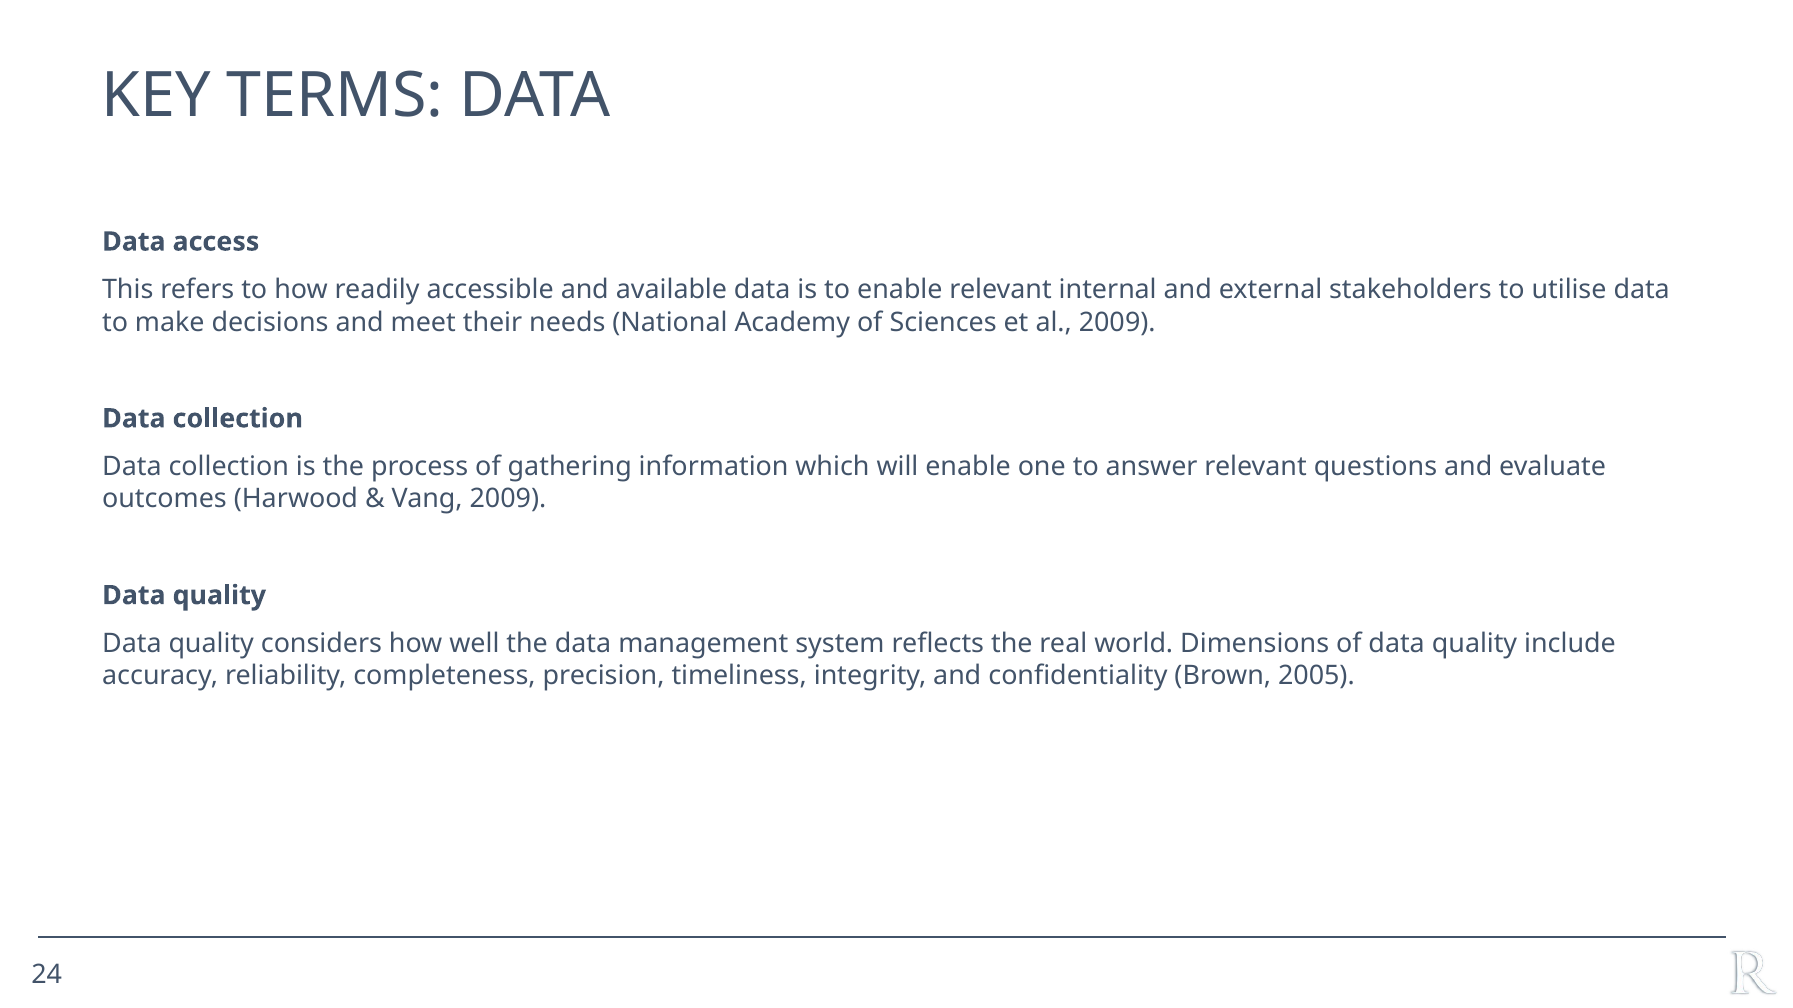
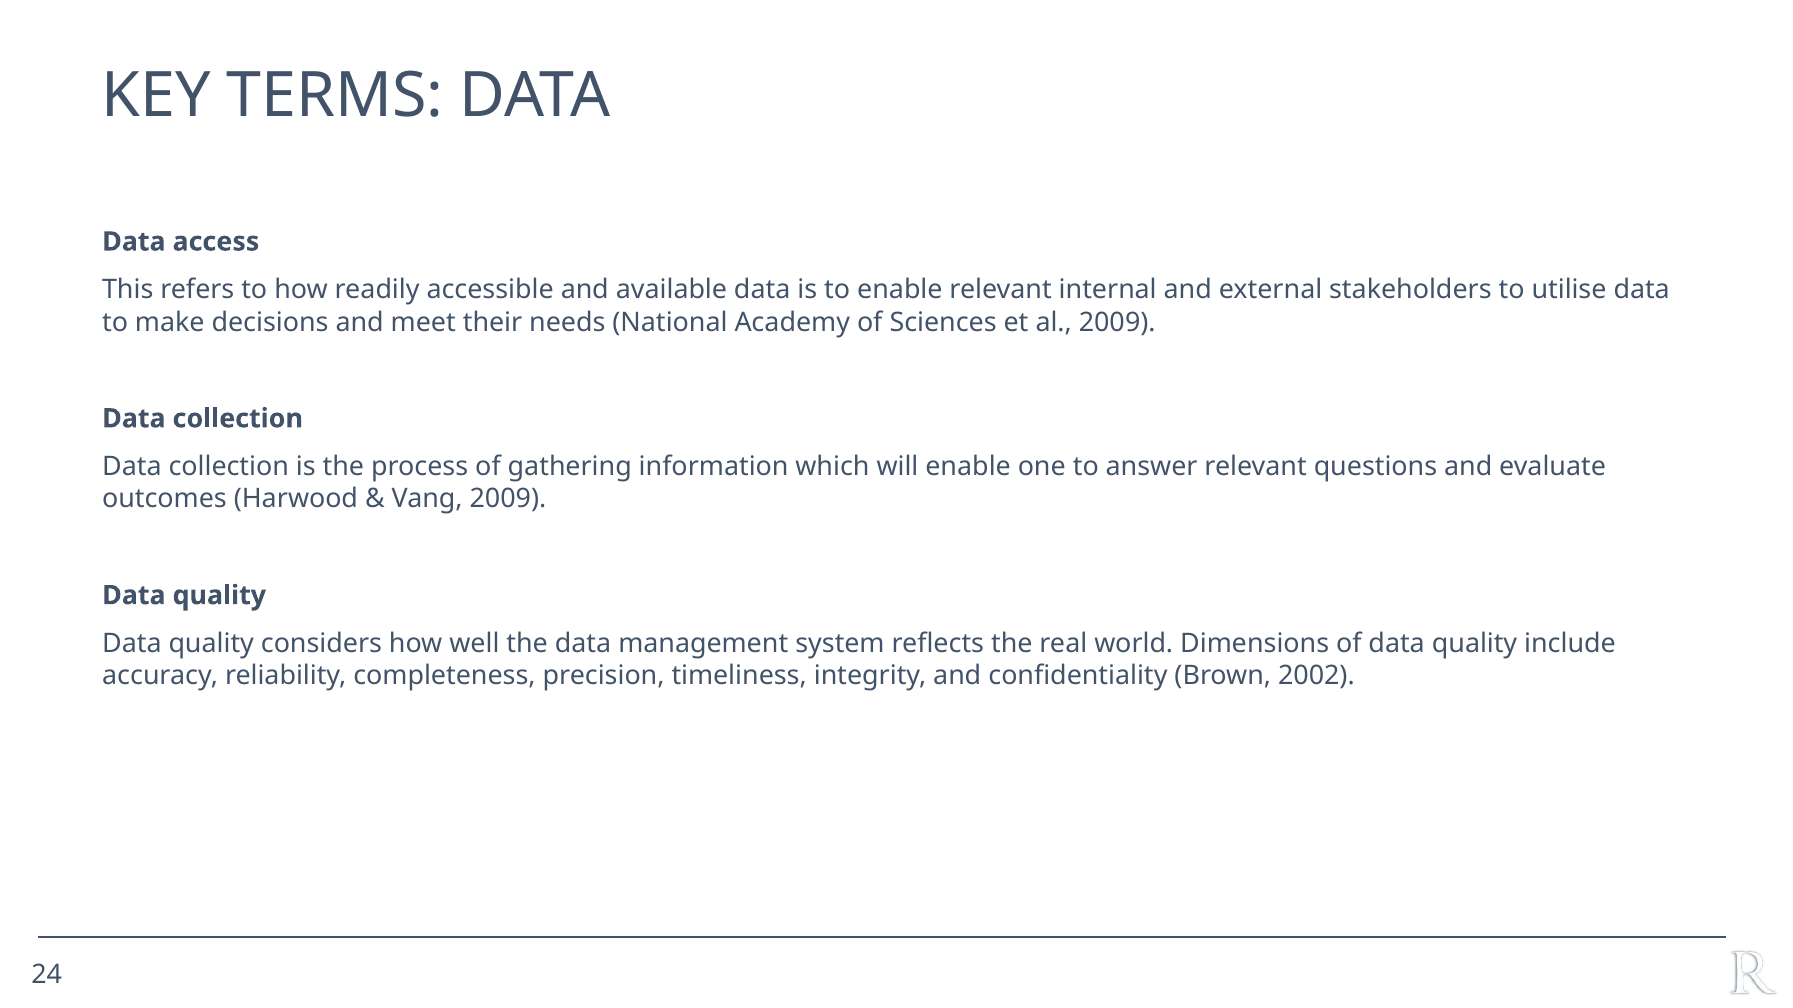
2005: 2005 -> 2002
